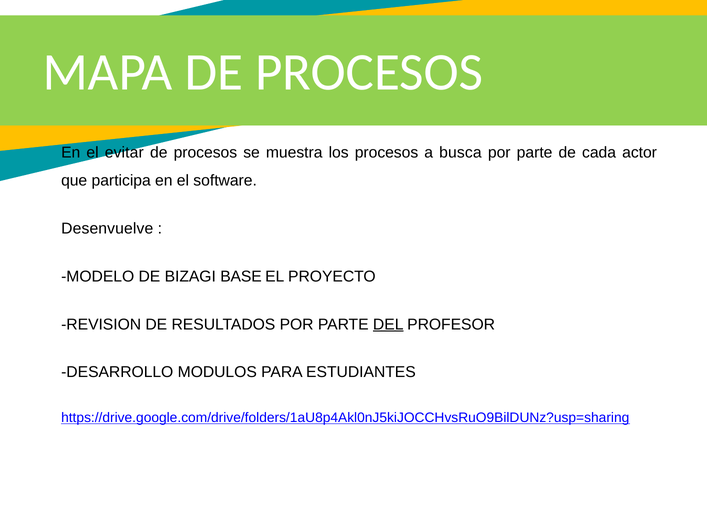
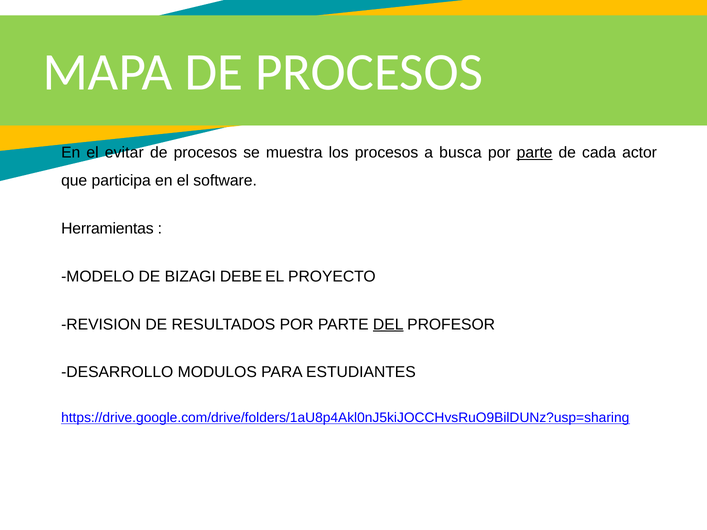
parte at (535, 153) underline: none -> present
Desenvuelve: Desenvuelve -> Herramientas
BASE: BASE -> DEBE
